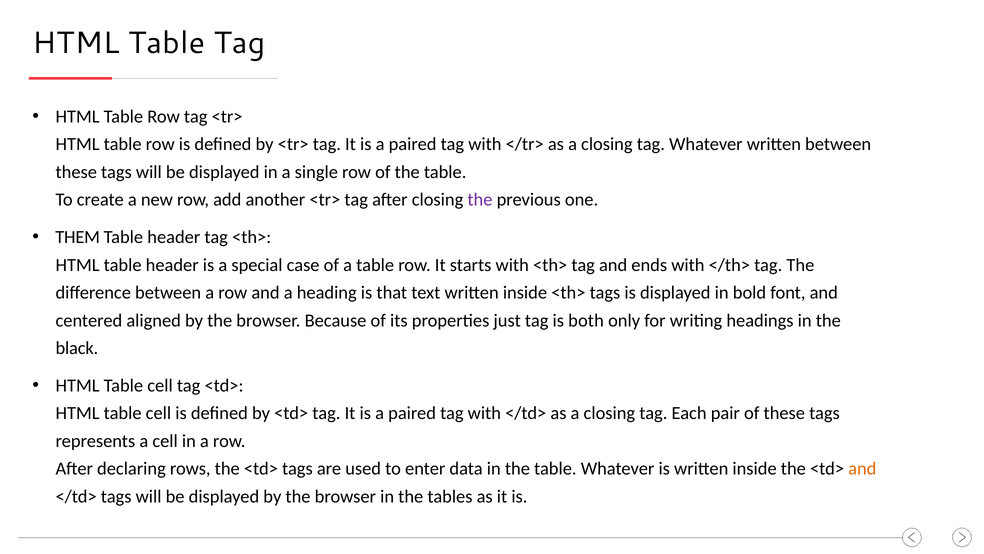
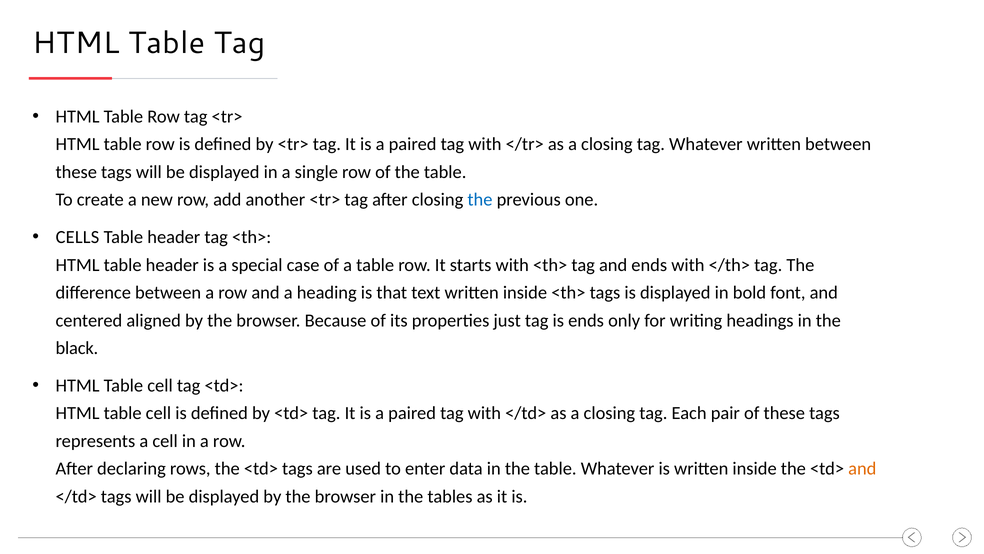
the at (480, 200) colour: purple -> blue
THEM: THEM -> CELLS
is both: both -> ends
